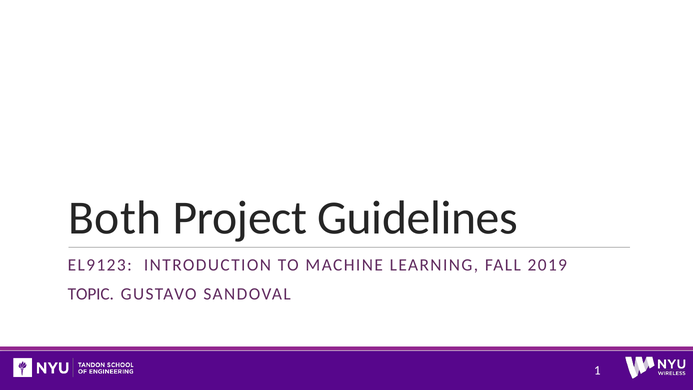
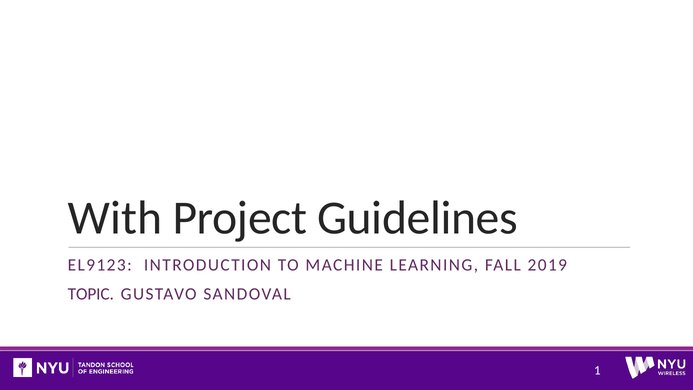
Both: Both -> With
